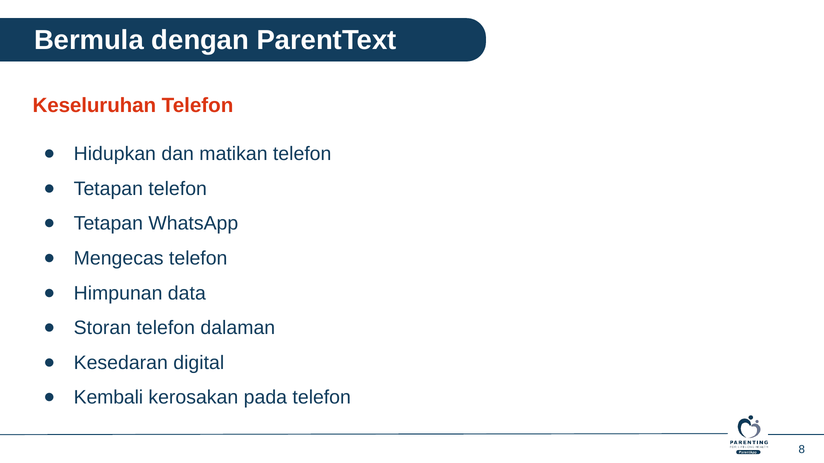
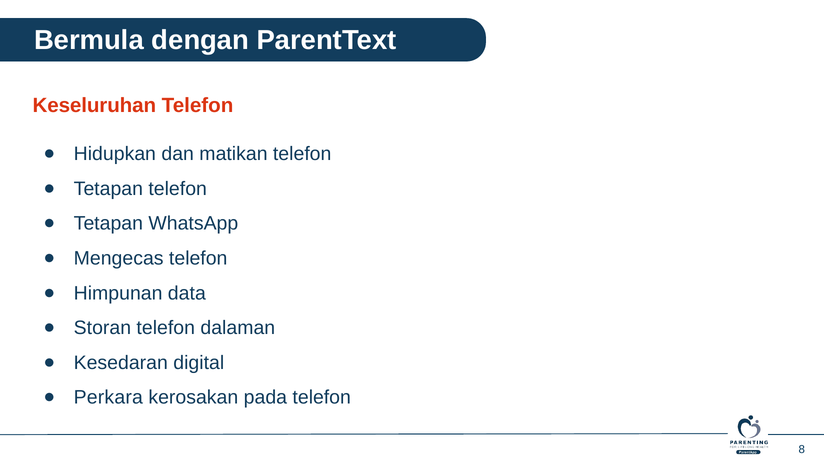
Kembali: Kembali -> Perkara
